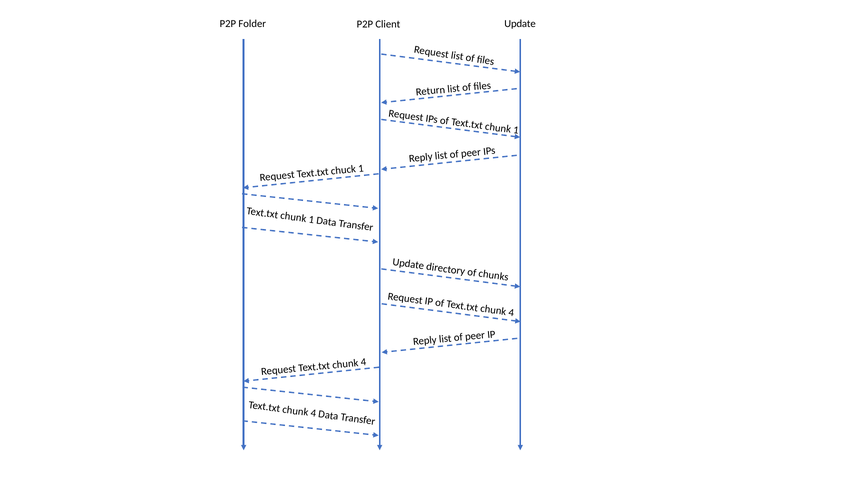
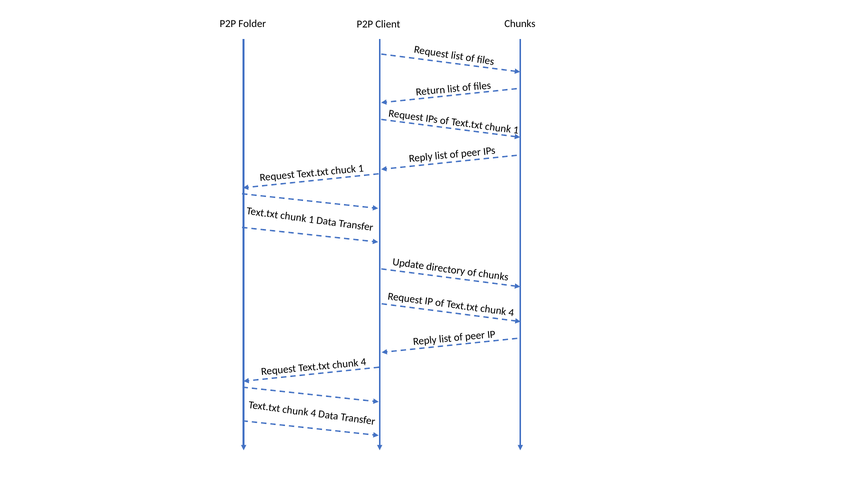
Client Update: Update -> Chunks
